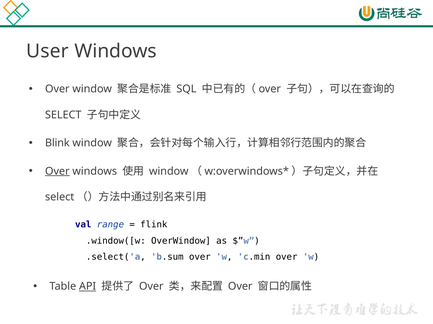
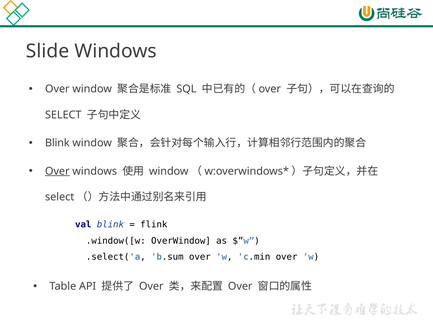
User: User -> Slide
val range: range -> blink
API underline: present -> none
